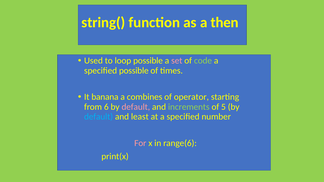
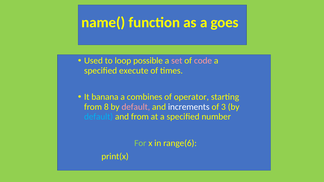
string(: string( -> name(
then: then -> goes
code colour: light green -> pink
specified possible: possible -> execute
6: 6 -> 8
increments colour: light green -> white
5: 5 -> 3
and least: least -> from
For colour: pink -> light green
